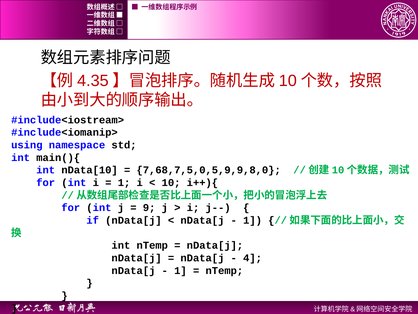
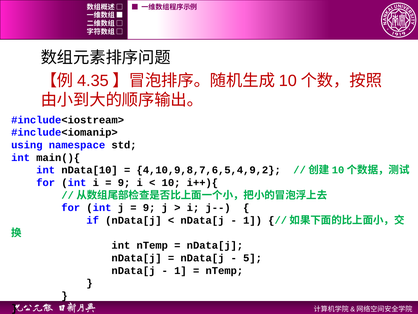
7,68,7,5,0,5,9,9,8,0: 7,68,7,5,0,5,9,9,8,0 -> 4,10,9,8,7,6,5,4,9,2
1 at (124, 182): 1 -> 9
4: 4 -> 5
